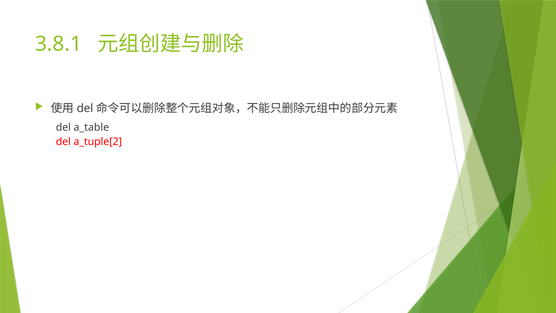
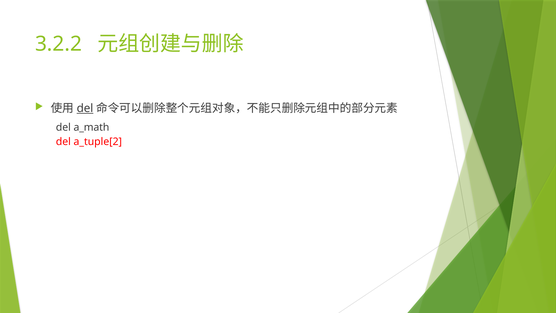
3.8.1: 3.8.1 -> 3.2.2
del at (85, 108) underline: none -> present
a_table: a_table -> a_math
